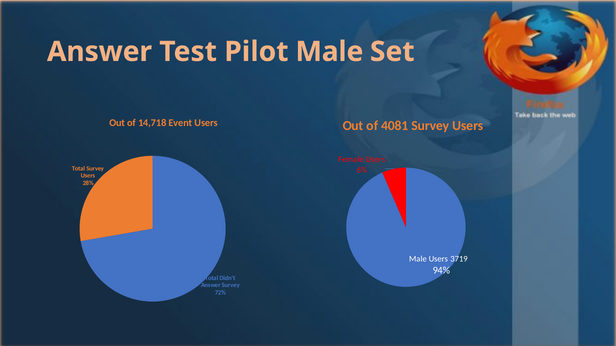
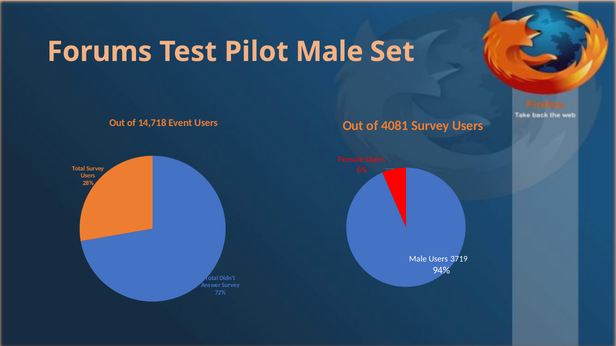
Answer at (100, 52): Answer -> Forums
